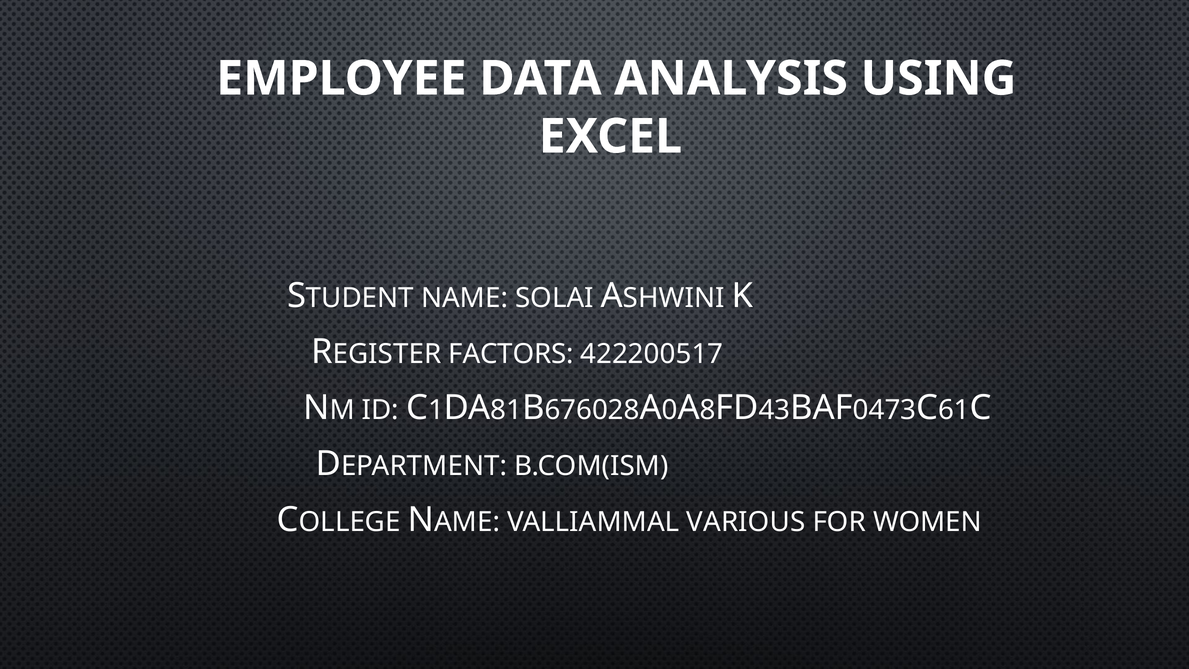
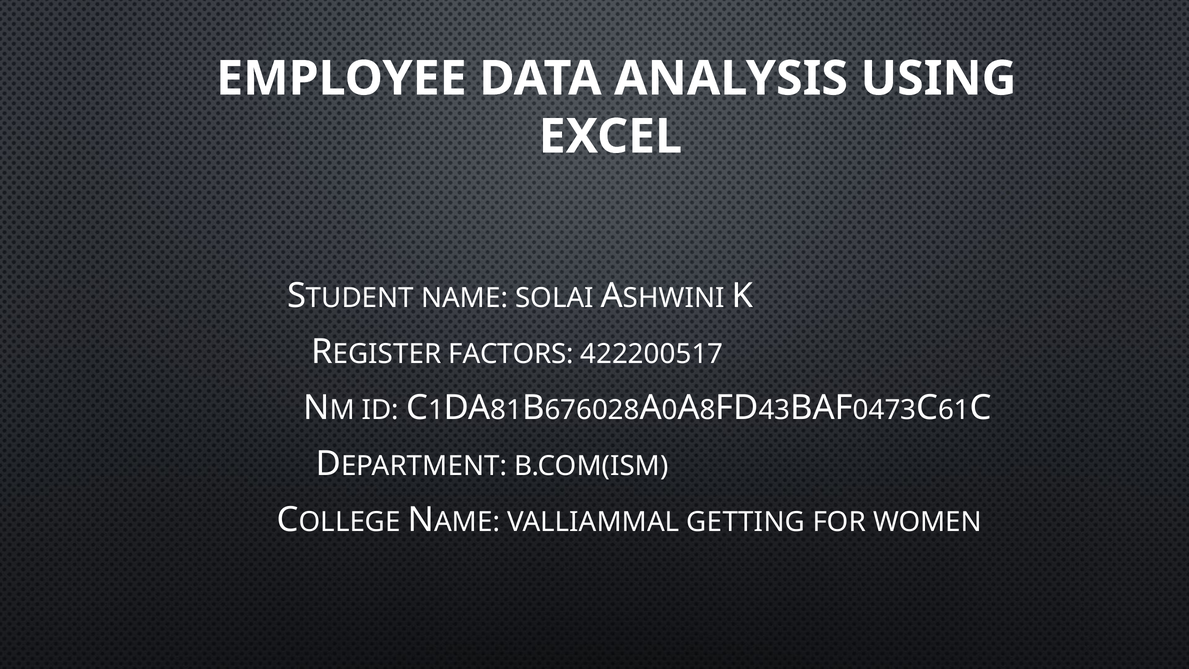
VARIOUS: VARIOUS -> GETTING
